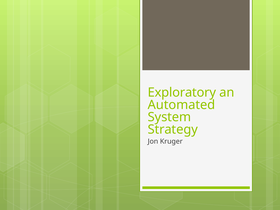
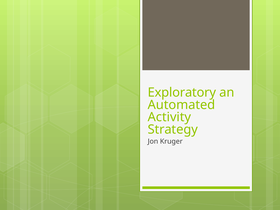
System: System -> Activity
